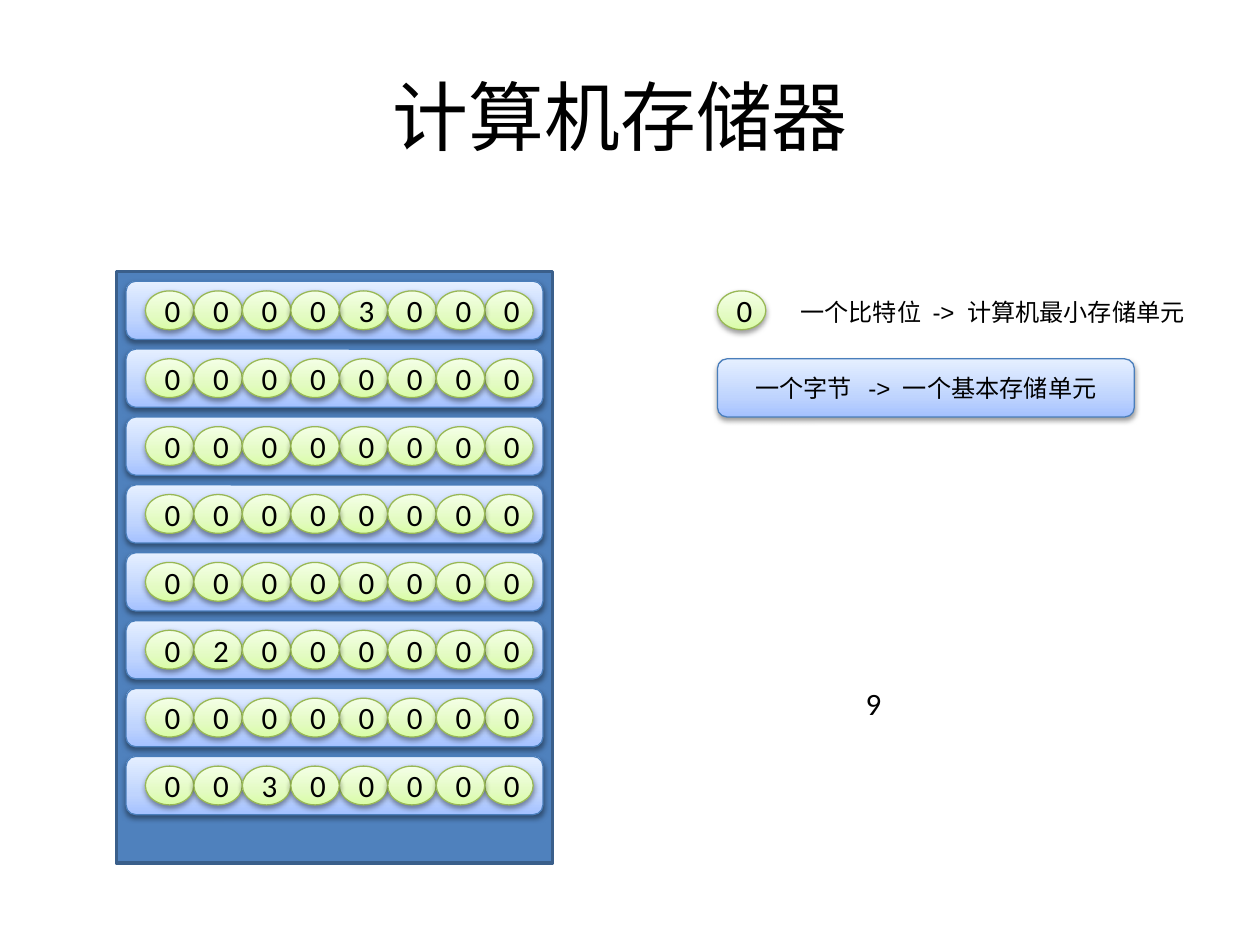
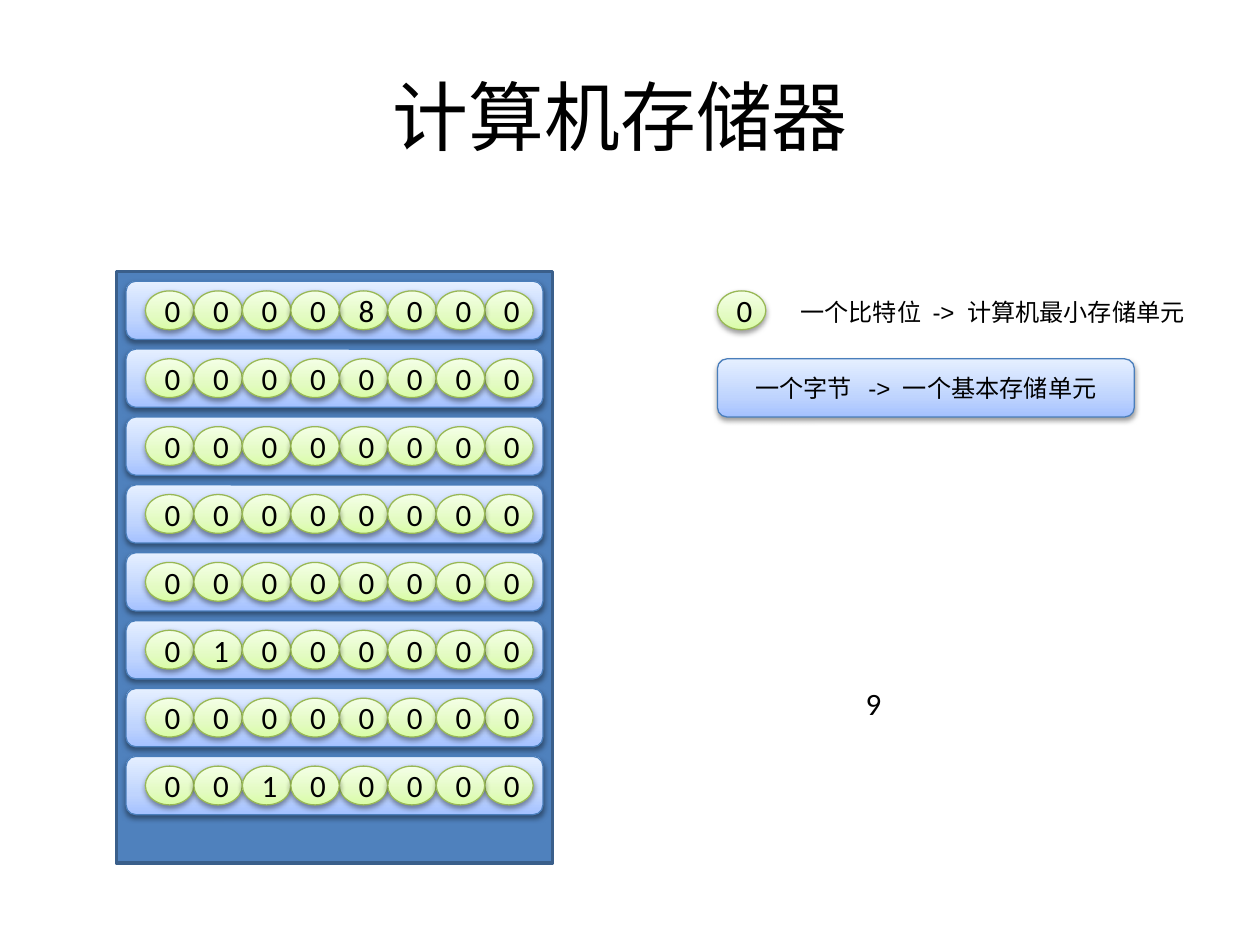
3 at (366, 312): 3 -> 8
2 at (221, 652): 2 -> 1
3 at (269, 787): 3 -> 1
